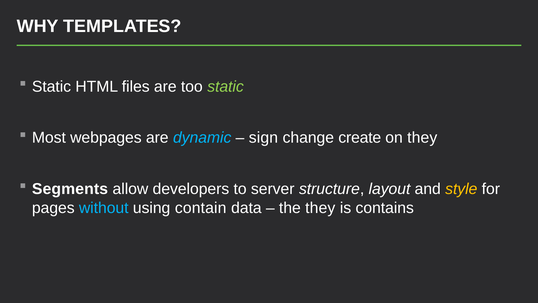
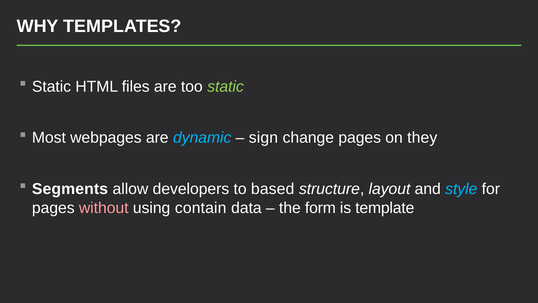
change create: create -> pages
server: server -> based
style colour: yellow -> light blue
without colour: light blue -> pink
the they: they -> form
contains: contains -> template
